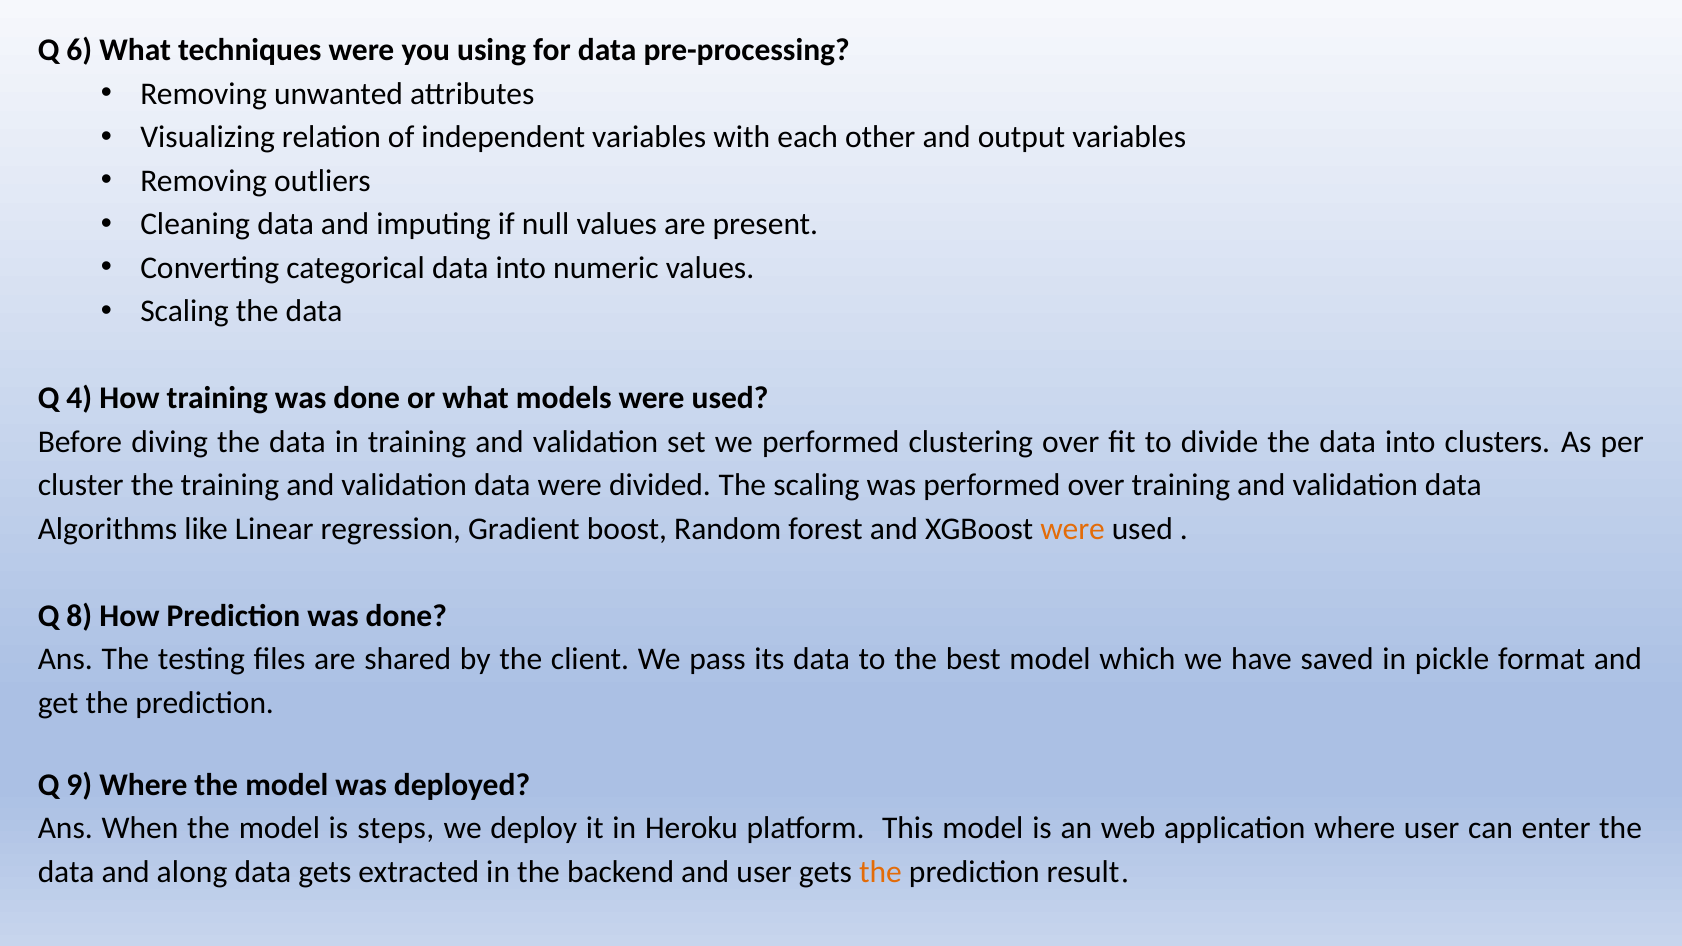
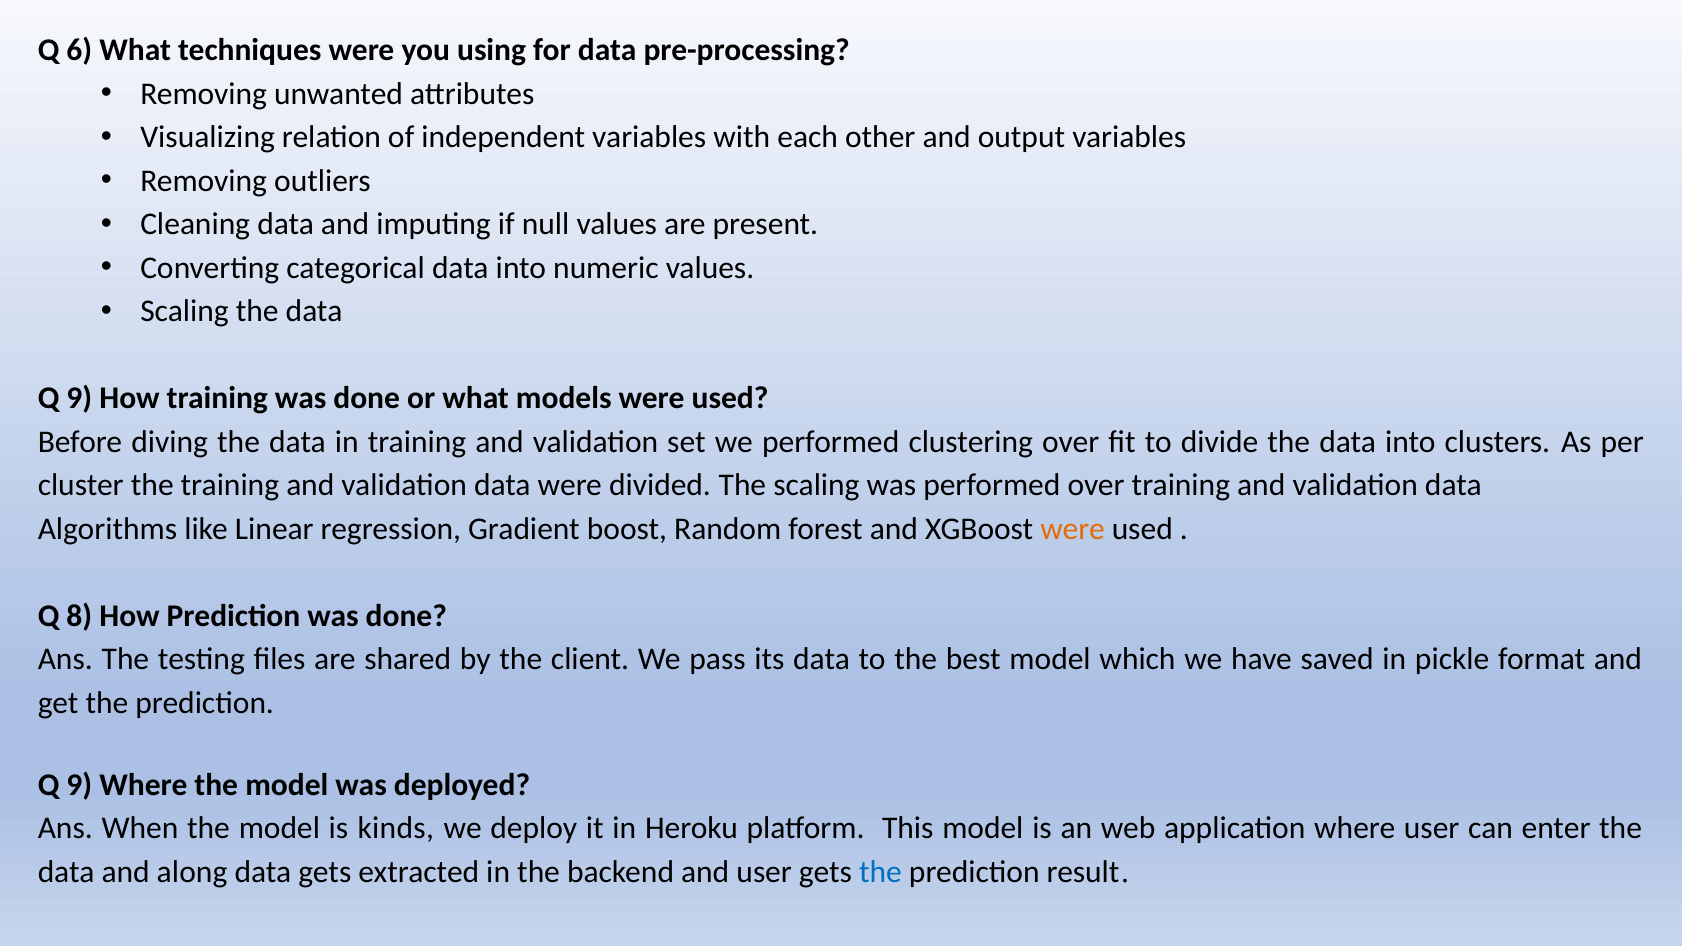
4 at (79, 398): 4 -> 9
steps: steps -> kinds
the at (880, 872) colour: orange -> blue
